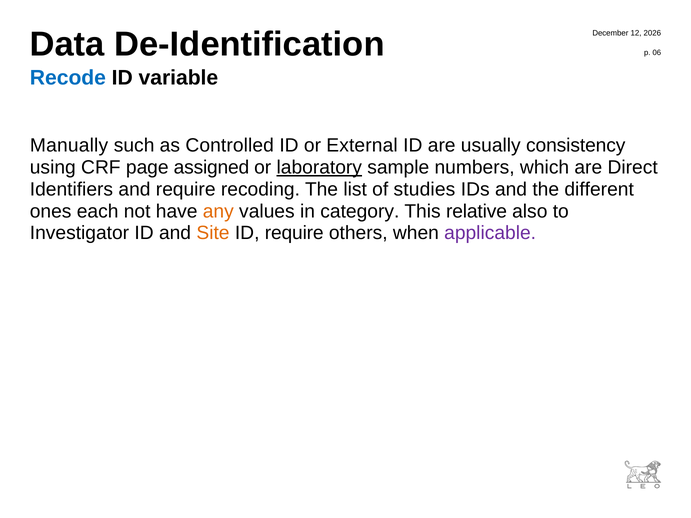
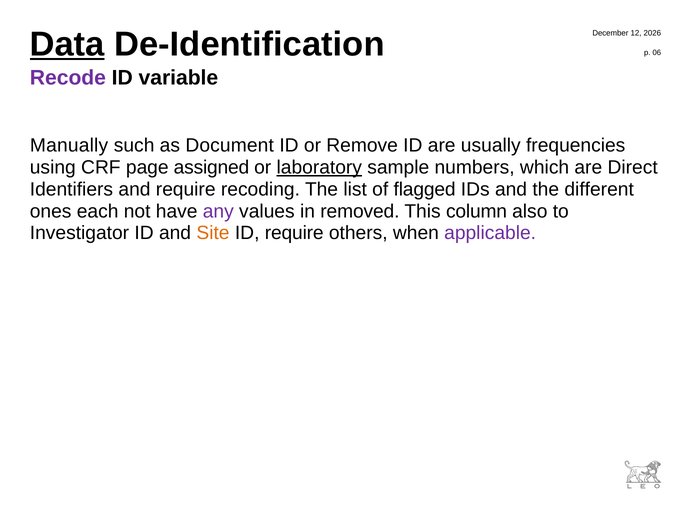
Data underline: none -> present
Recode colour: blue -> purple
Controlled: Controlled -> Document
External: External -> Remove
consistency: consistency -> frequencies
studies: studies -> flagged
any colour: orange -> purple
category: category -> removed
relative: relative -> column
